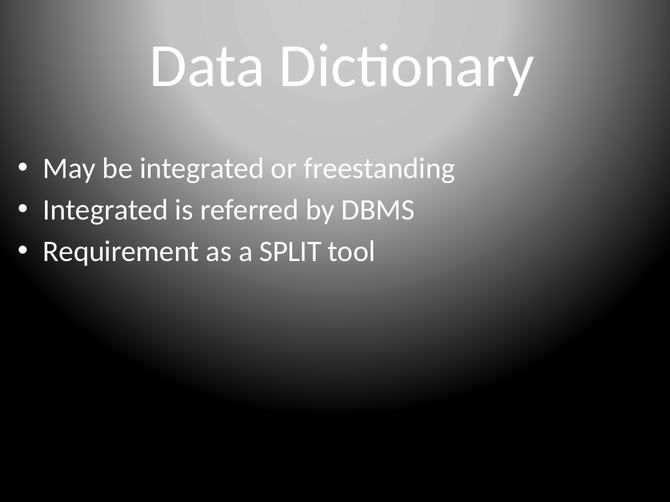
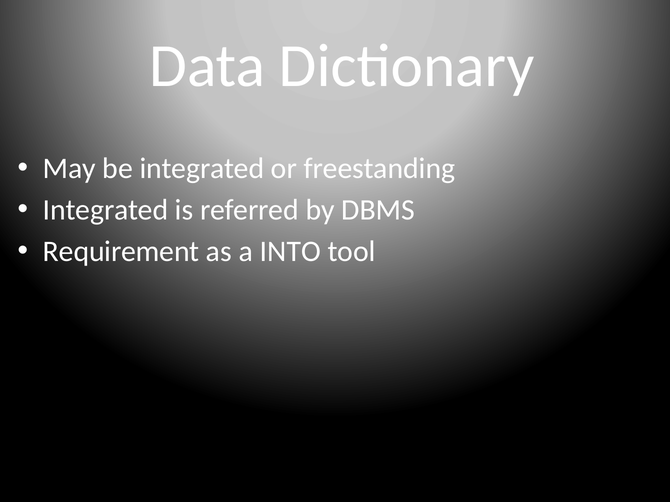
SPLIT: SPLIT -> INTO
